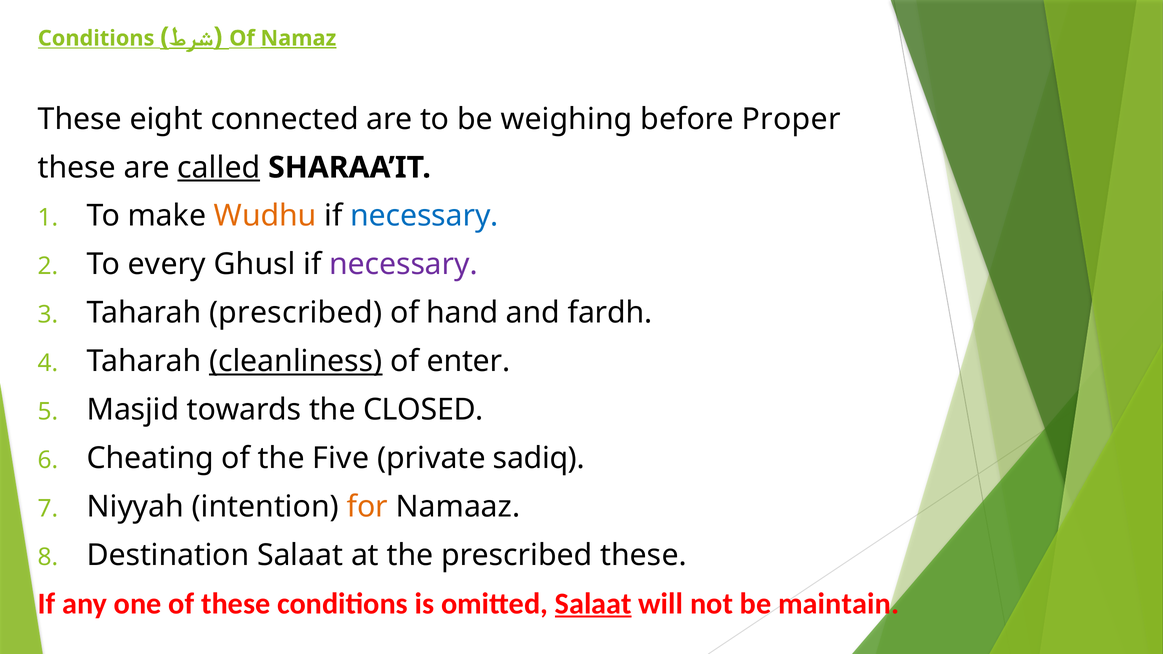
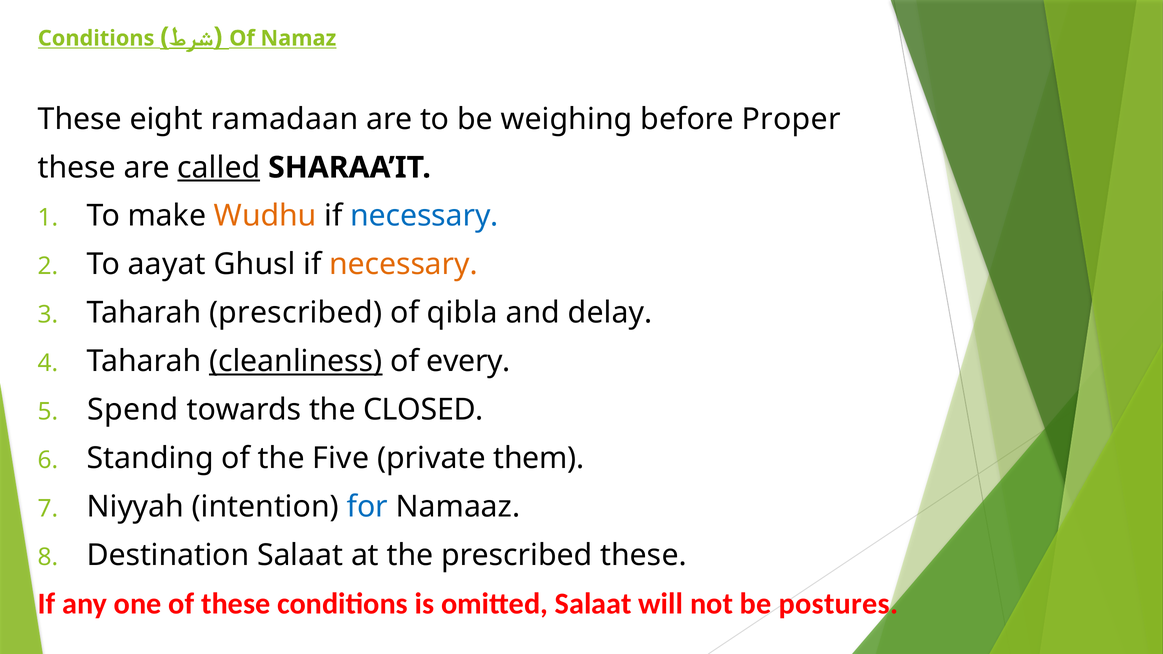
Namaz underline: present -> none
connected: connected -> ramadaan
every: every -> aayat
necessary at (404, 265) colour: purple -> orange
hand: hand -> qibla
fardh: fardh -> delay
enter: enter -> every
Masjid: Masjid -> Spend
Cheating: Cheating -> Standing
sadiq: sadiq -> them
for colour: orange -> blue
Salaat at (593, 604) underline: present -> none
maintain: maintain -> postures
